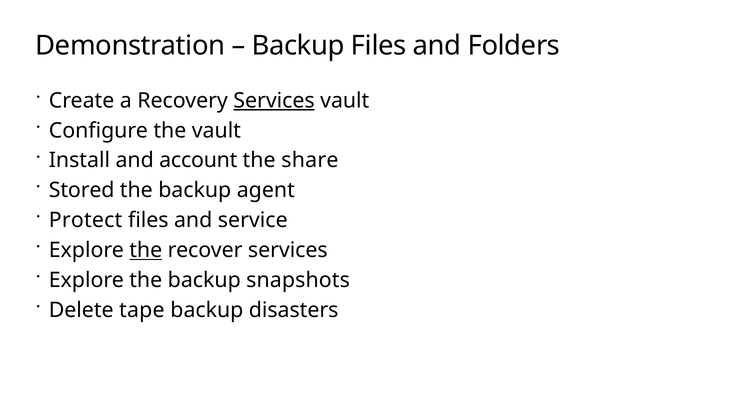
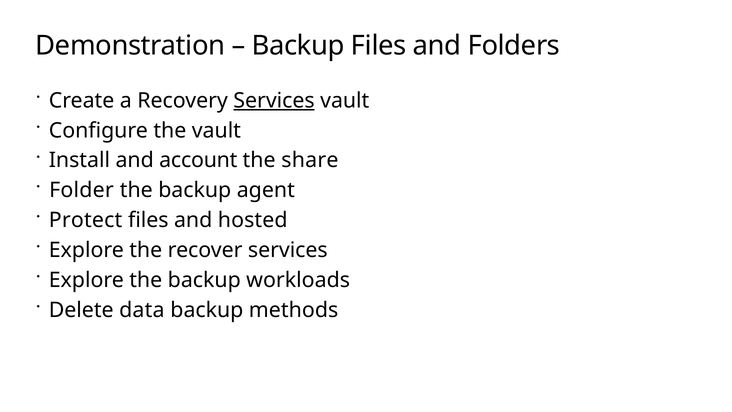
Stored: Stored -> Folder
service: service -> hosted
the at (146, 250) underline: present -> none
snapshots: snapshots -> workloads
tape: tape -> data
disasters: disasters -> methods
